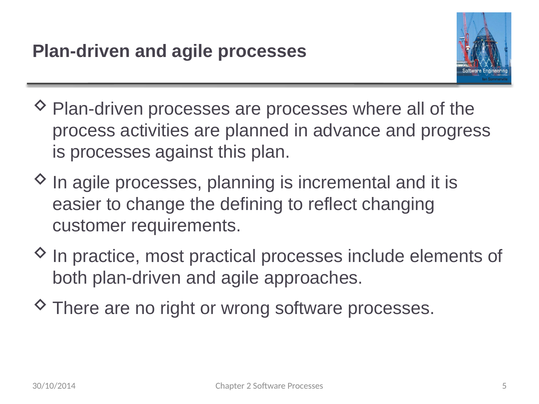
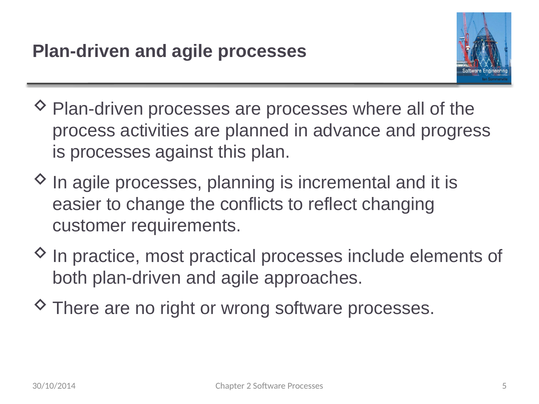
defining: defining -> conflicts
